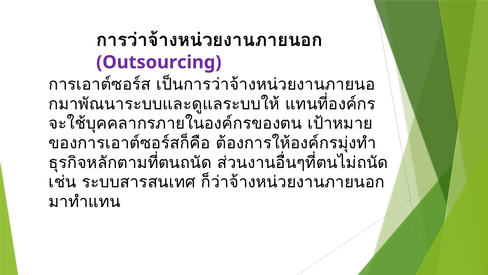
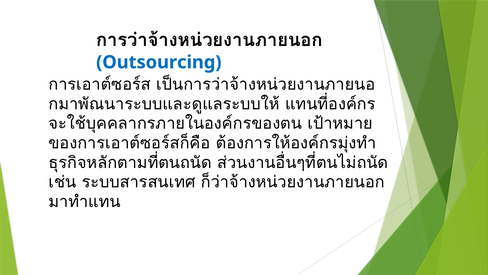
Outsourcing colour: purple -> blue
